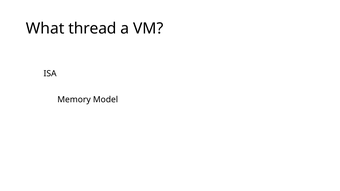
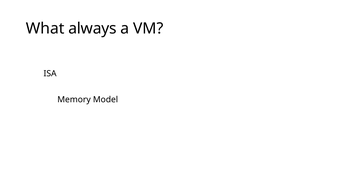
thread: thread -> always
